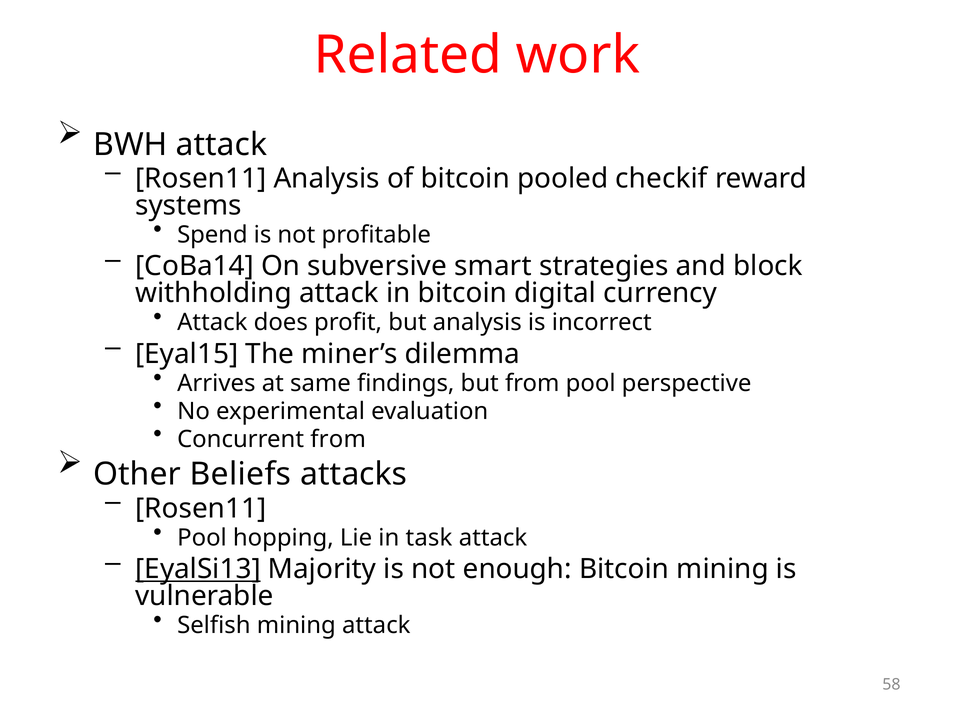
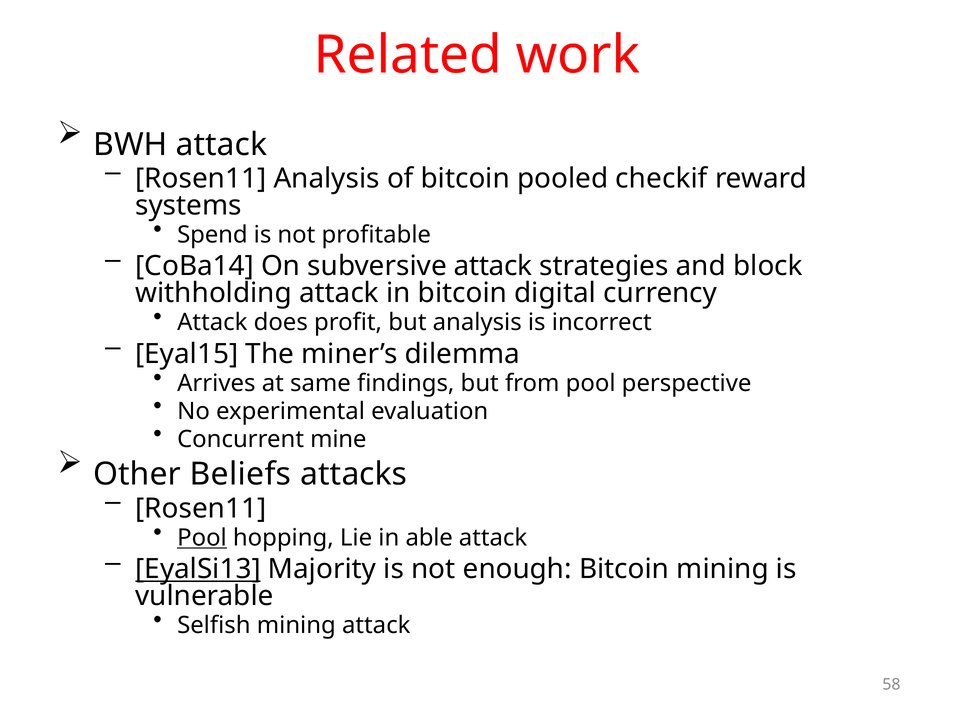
subversive smart: smart -> attack
Concurrent from: from -> mine
Pool at (202, 538) underline: none -> present
task: task -> able
